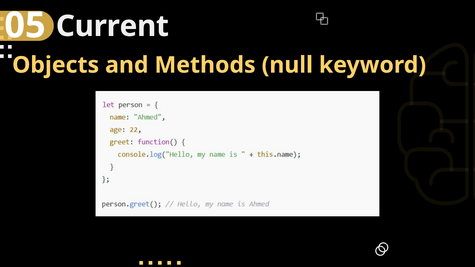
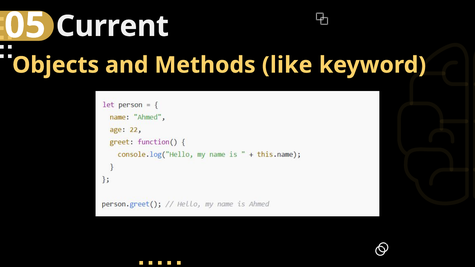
null: null -> like
